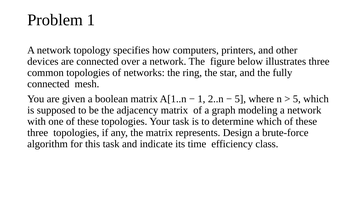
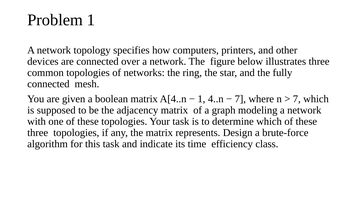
A[1..n: A[1..n -> A[4..n
2..n: 2..n -> 4..n
5 at (240, 99): 5 -> 7
5 at (297, 99): 5 -> 7
